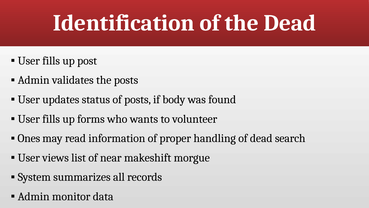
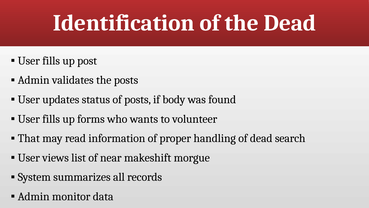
Ones: Ones -> That
